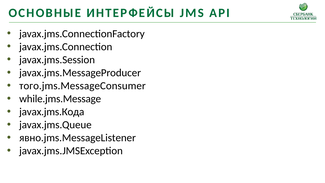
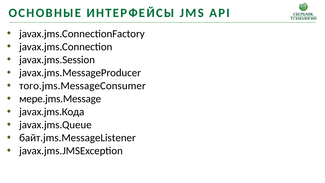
while.jms.Message: while.jms.Message -> мере.jms.Message
явно.jms.MessageListener: явно.jms.MessageListener -> байт.jms.MessageListener
